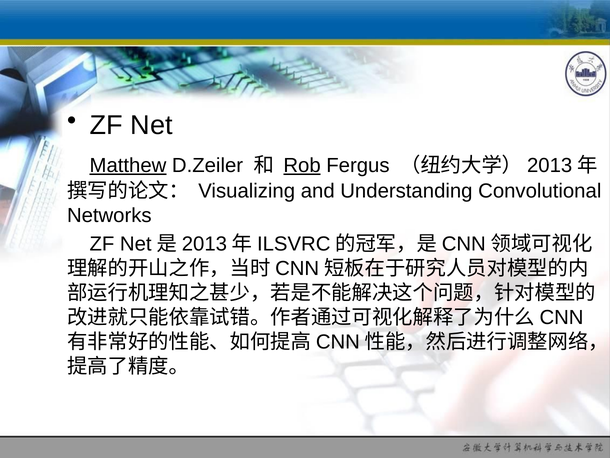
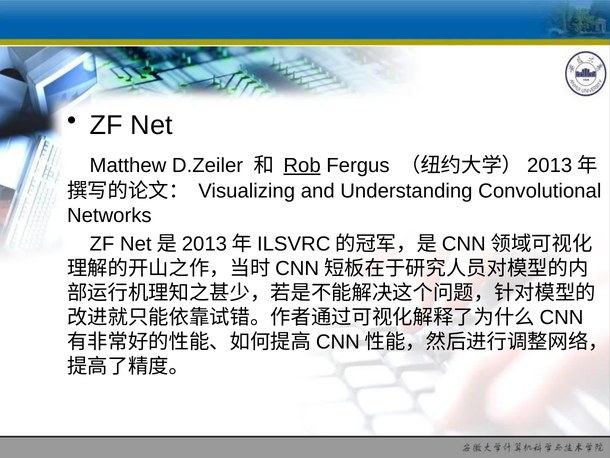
Matthew underline: present -> none
